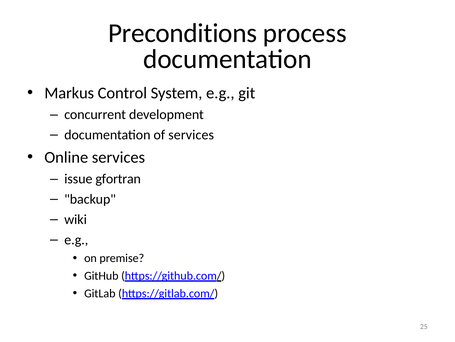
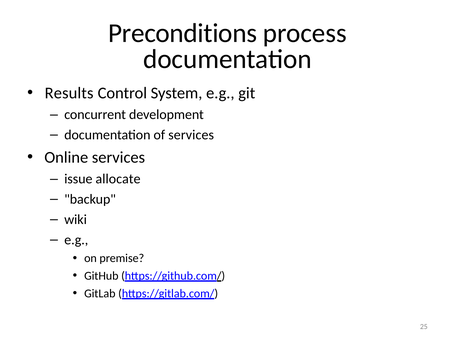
Markus: Markus -> Results
gfortran: gfortran -> allocate
